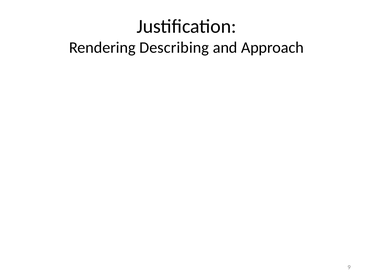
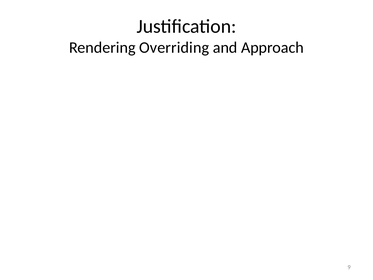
Describing: Describing -> Overriding
